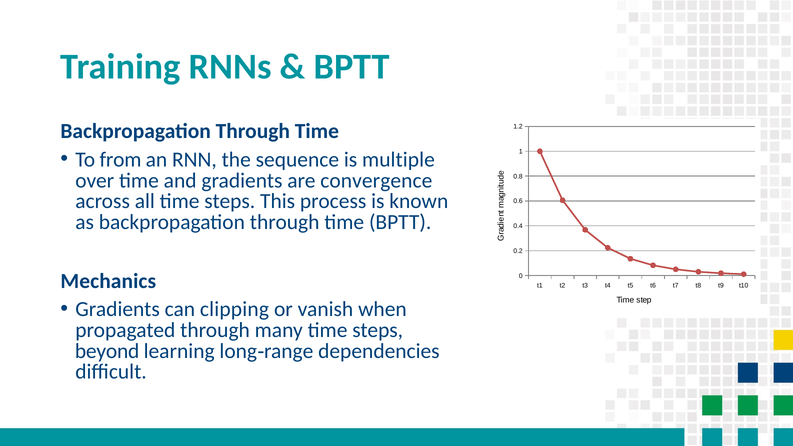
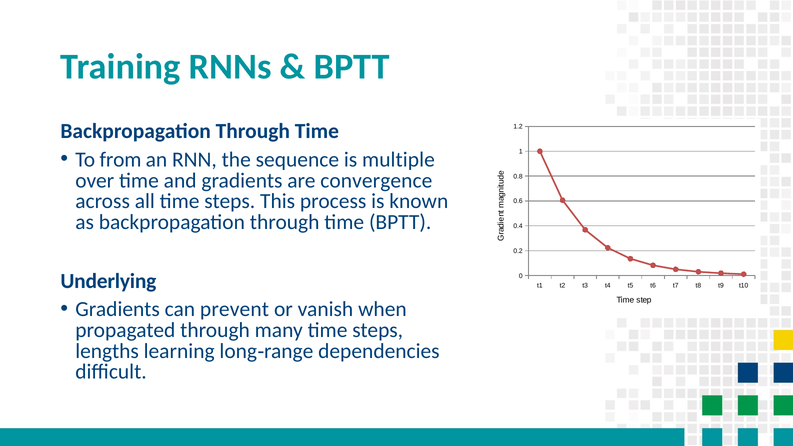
Mechanics: Mechanics -> Underlying
clipping: clipping -> prevent
beyond: beyond -> lengths
